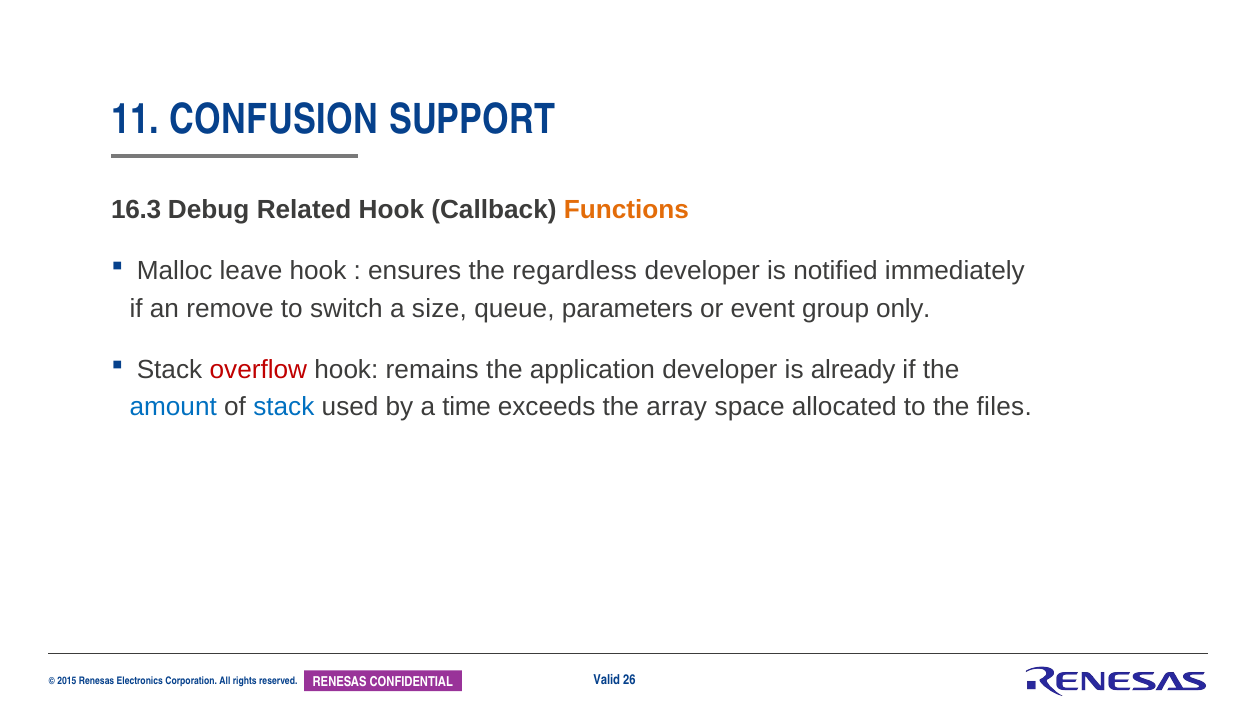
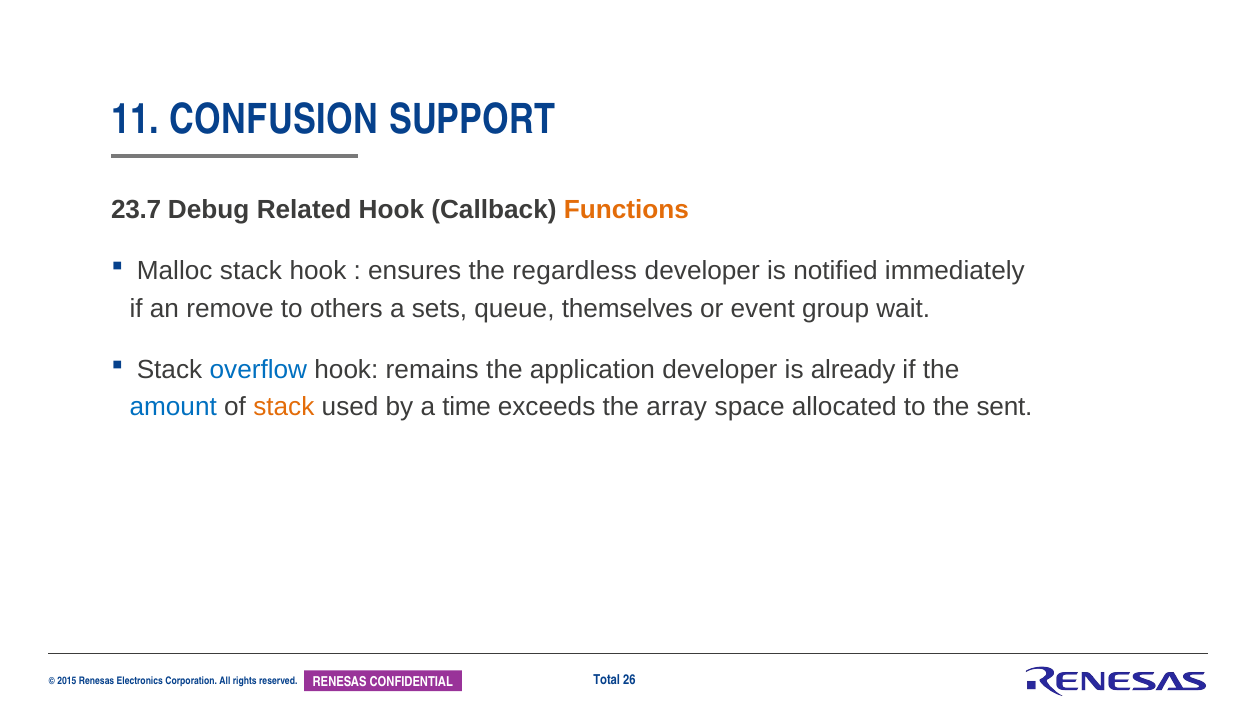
16.3: 16.3 -> 23.7
Malloc leave: leave -> stack
switch: switch -> others
size: size -> sets
parameters: parameters -> themselves
only: only -> wait
overflow colour: red -> blue
stack at (284, 407) colour: blue -> orange
files: files -> sent
Valid: Valid -> Total
